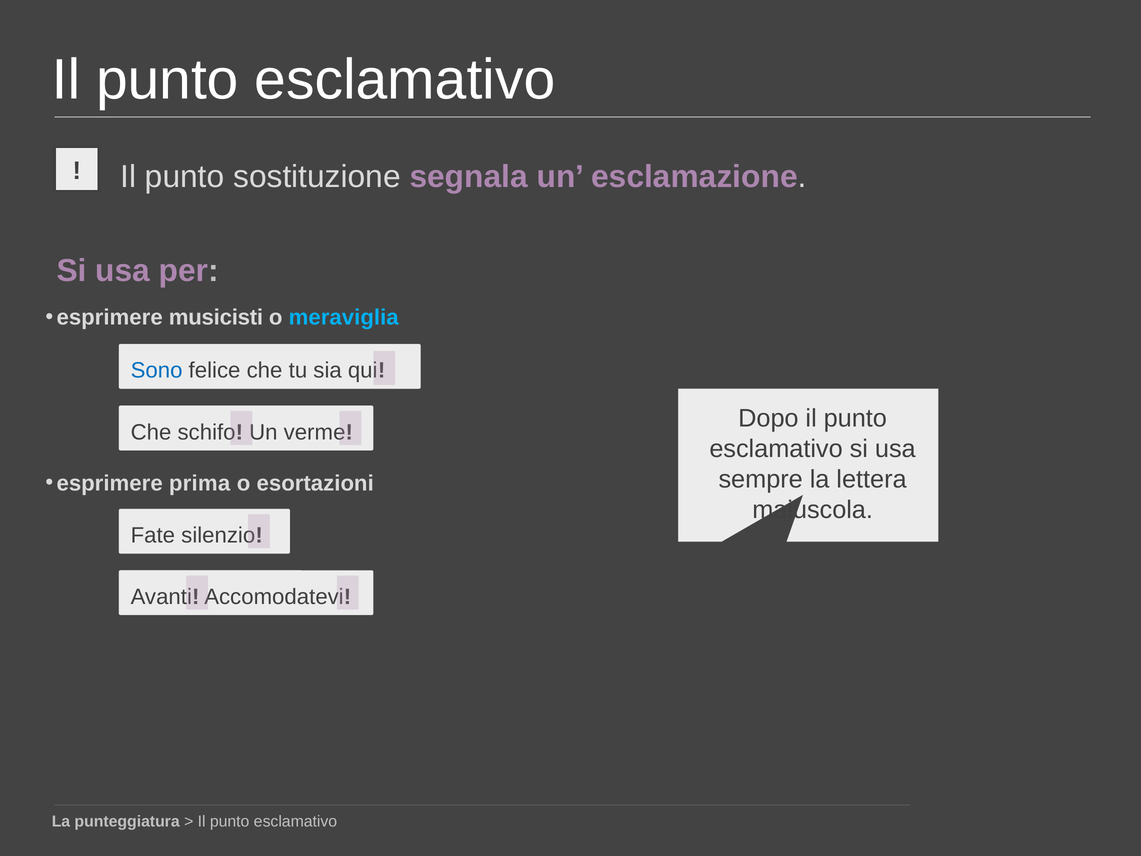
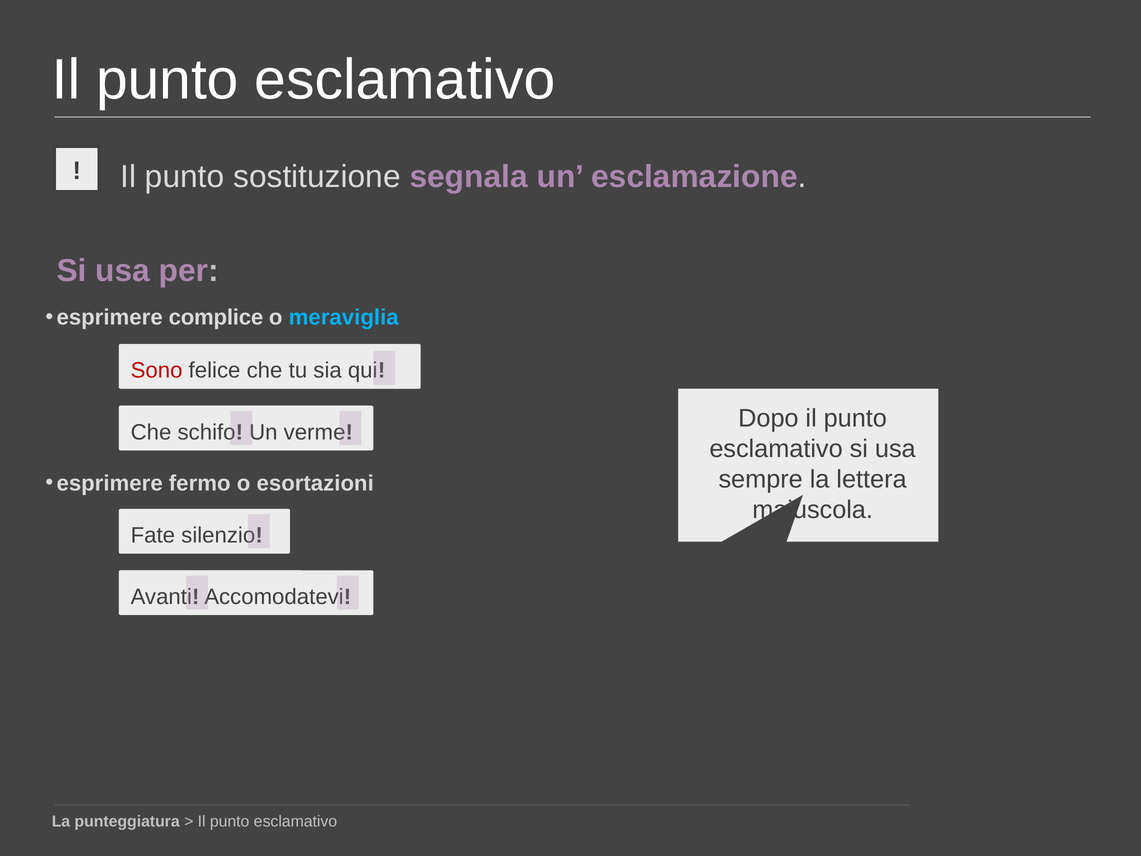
musicisti: musicisti -> complice
Sono colour: blue -> red
prima: prima -> fermo
